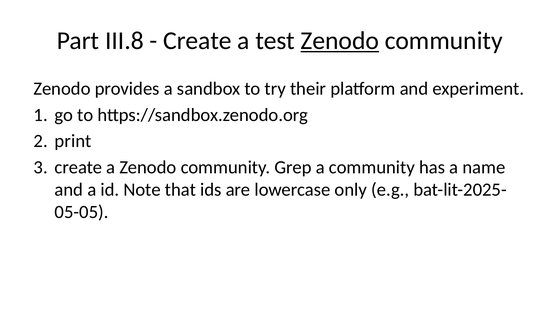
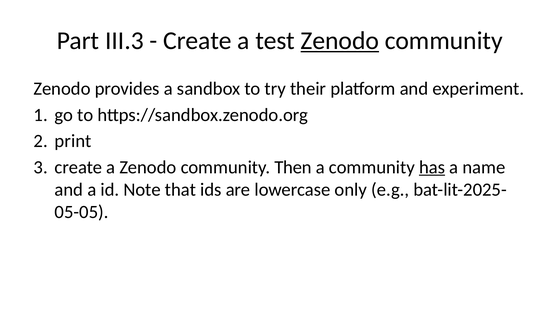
III.8: III.8 -> III.3
Grep: Grep -> Then
has underline: none -> present
